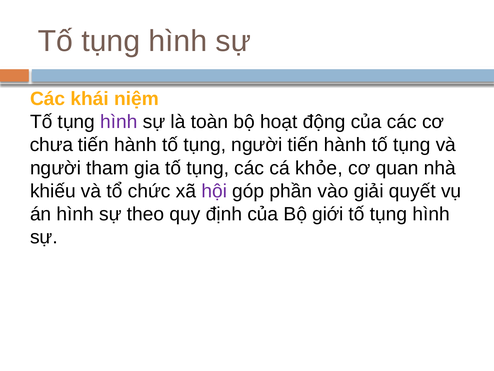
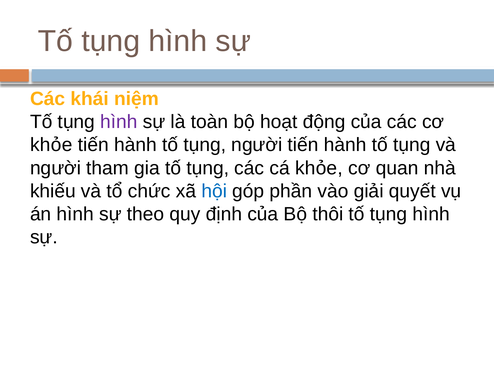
chưa at (51, 145): chưa -> khỏe
hội colour: purple -> blue
giới: giới -> thôi
